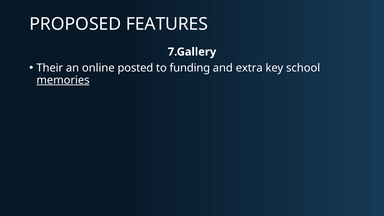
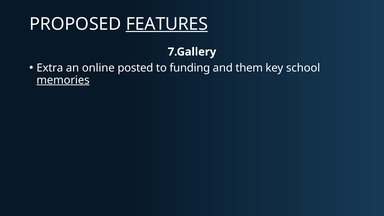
FEATURES underline: none -> present
Their: Their -> Extra
extra: extra -> them
